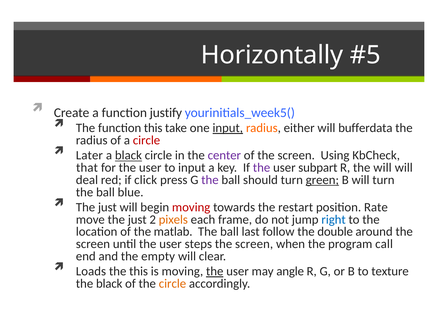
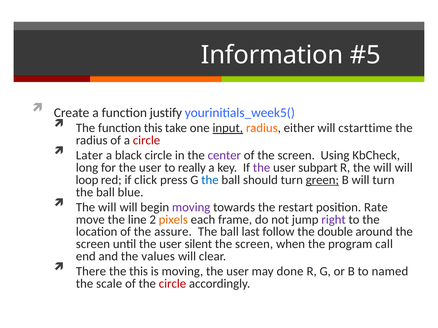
Horizontally: Horizontally -> Information
bufferdata: bufferdata -> cstarttime
black at (128, 156) underline: present -> none
that: that -> long
to input: input -> really
deal: deal -> loop
the at (210, 180) colour: purple -> blue
just at (107, 208): just -> will
moving at (191, 208) colour: red -> purple
move the just: just -> line
right colour: blue -> purple
matlab: matlab -> assure
steps: steps -> silent
empty: empty -> values
Loads: Loads -> There
the at (215, 272) underline: present -> none
angle: angle -> done
texture: texture -> named
the black: black -> scale
circle at (172, 284) colour: orange -> red
